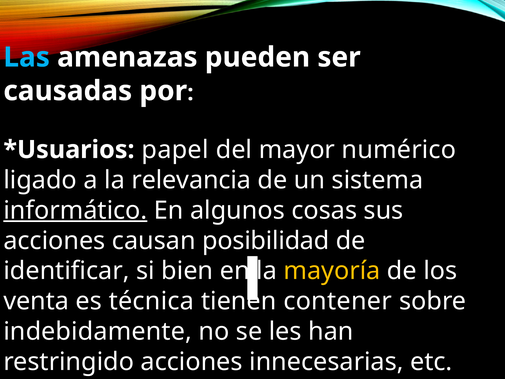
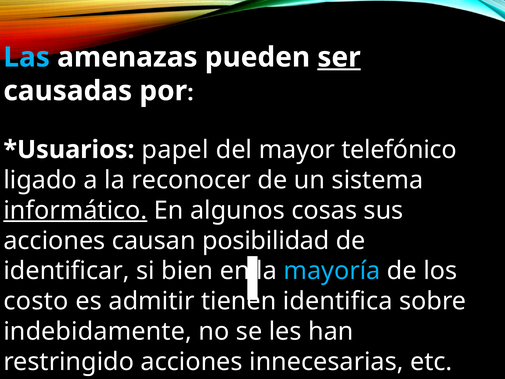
ser underline: none -> present
numérico: numérico -> telefónico
relevancia: relevancia -> reconocer
mayoría colour: yellow -> light blue
venta: venta -> costo
técnica: técnica -> admitir
contener: contener -> identifica
